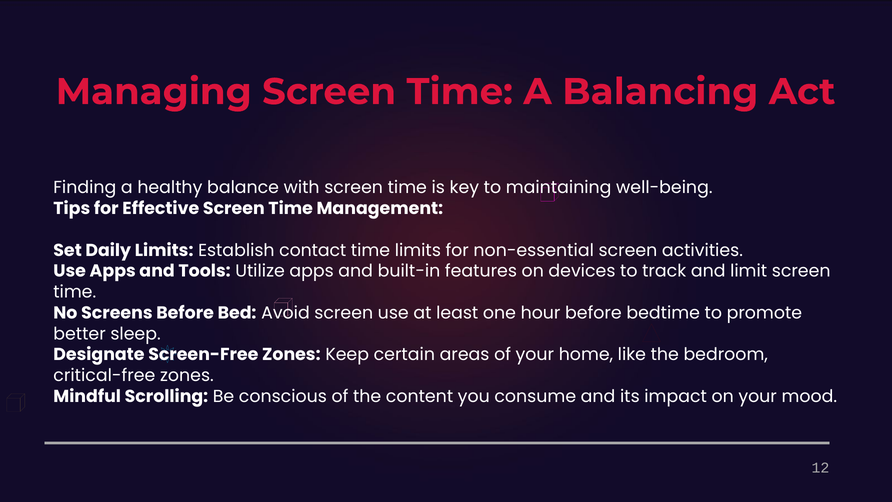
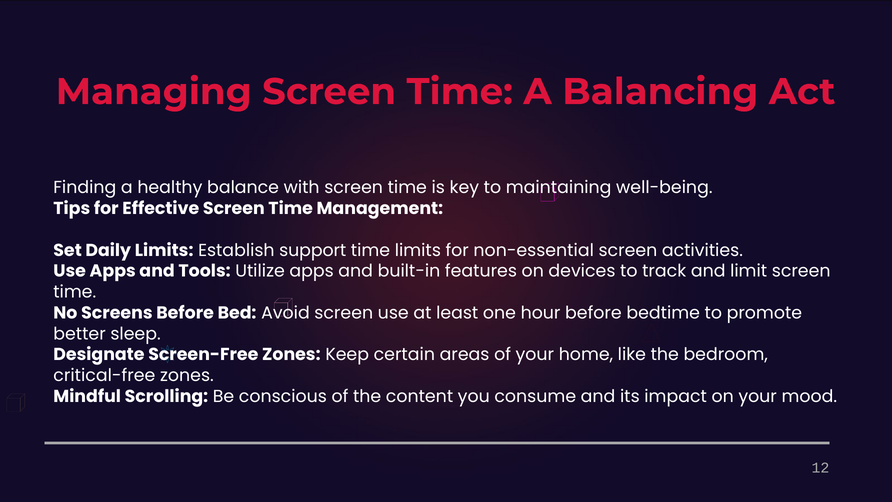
contact: contact -> support
